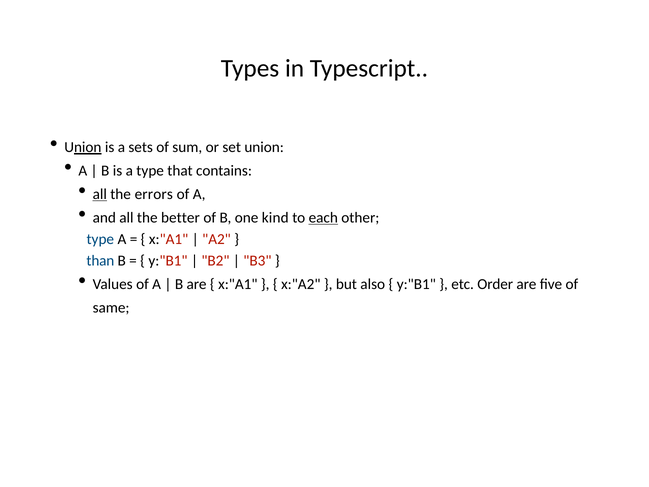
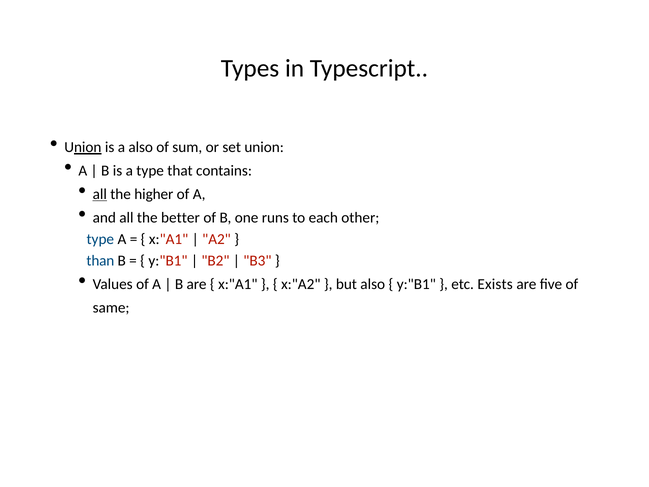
a sets: sets -> also
errors: errors -> higher
kind: kind -> runs
each underline: present -> none
Order: Order -> Exists
